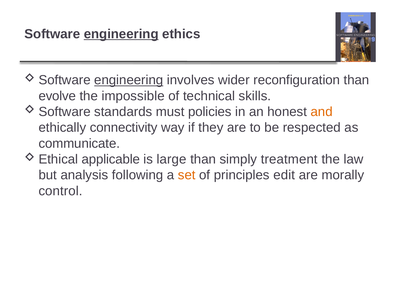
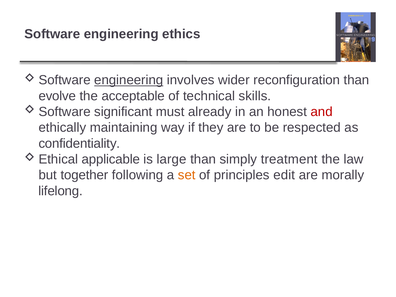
engineering at (121, 34) underline: present -> none
impossible: impossible -> acceptable
standards: standards -> significant
policies: policies -> already
and colour: orange -> red
connectivity: connectivity -> maintaining
communicate: communicate -> confidentiality
analysis: analysis -> together
control: control -> lifelong
